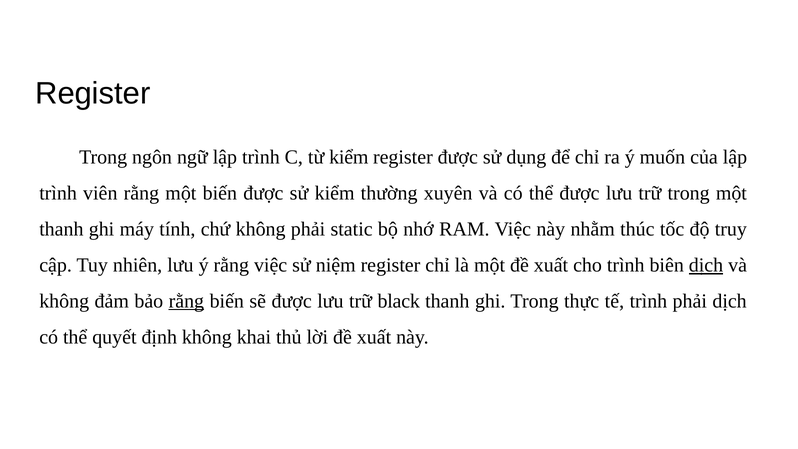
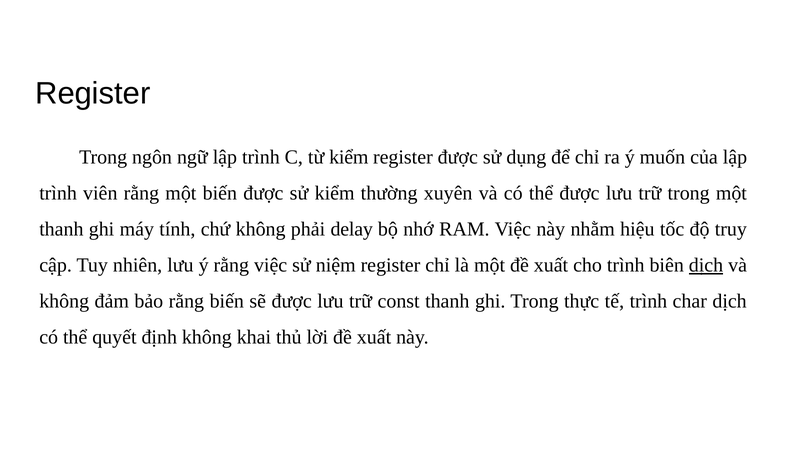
static: static -> delay
thúc: thúc -> hiệu
rằng at (186, 301) underline: present -> none
black: black -> const
trình phải: phải -> char
